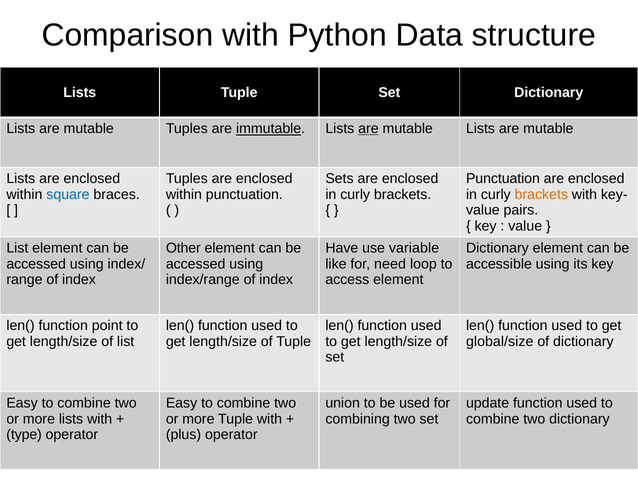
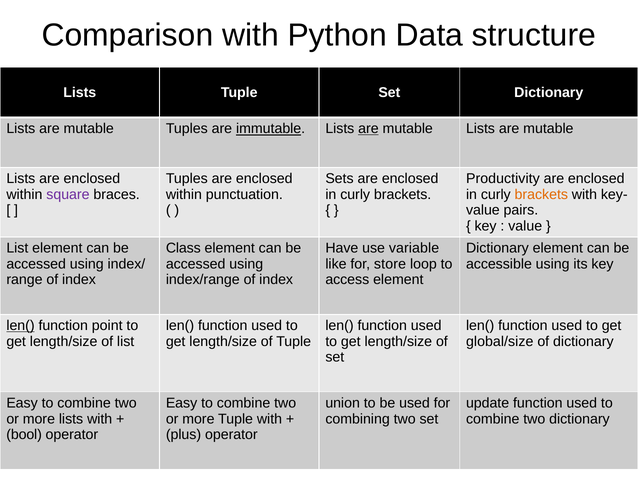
Punctuation at (503, 179): Punctuation -> Productivity
square colour: blue -> purple
Other: Other -> Class
need: need -> store
len( at (21, 326) underline: none -> present
type: type -> bool
